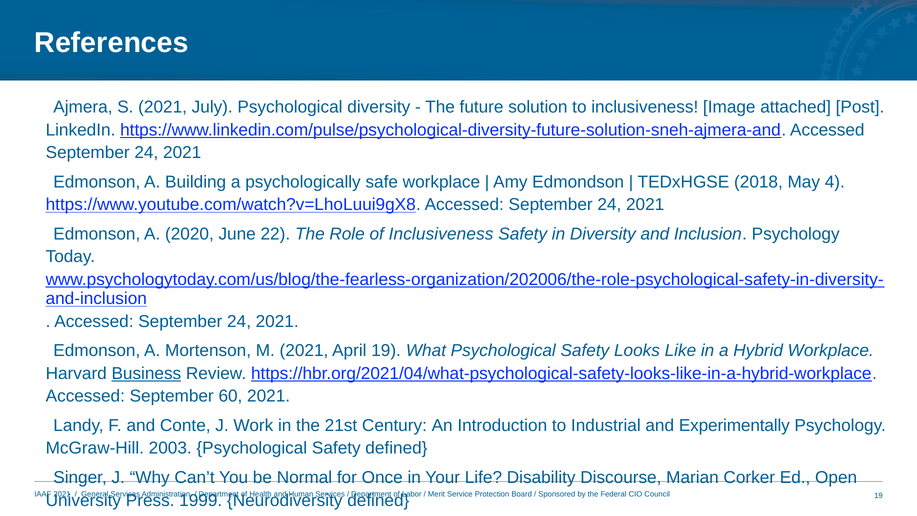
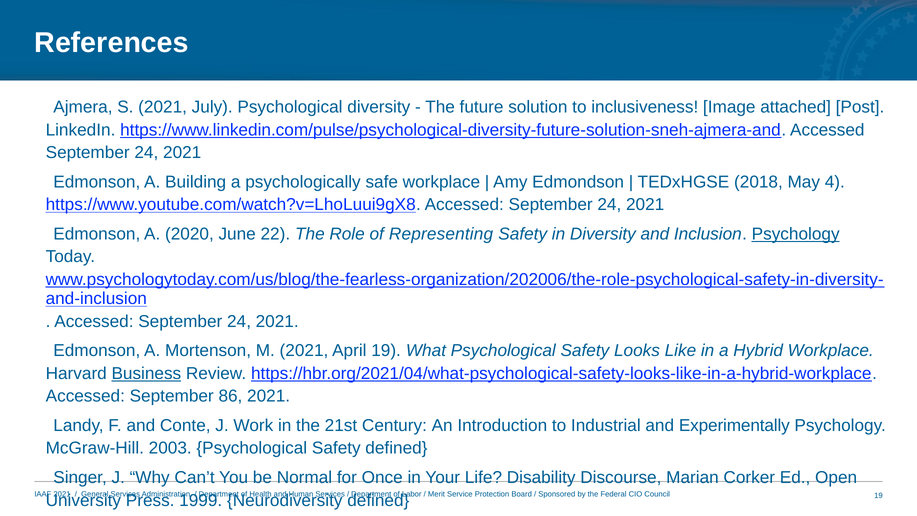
of Inclusiveness: Inclusiveness -> Representing
Psychology at (796, 234) underline: none -> present
60: 60 -> 86
